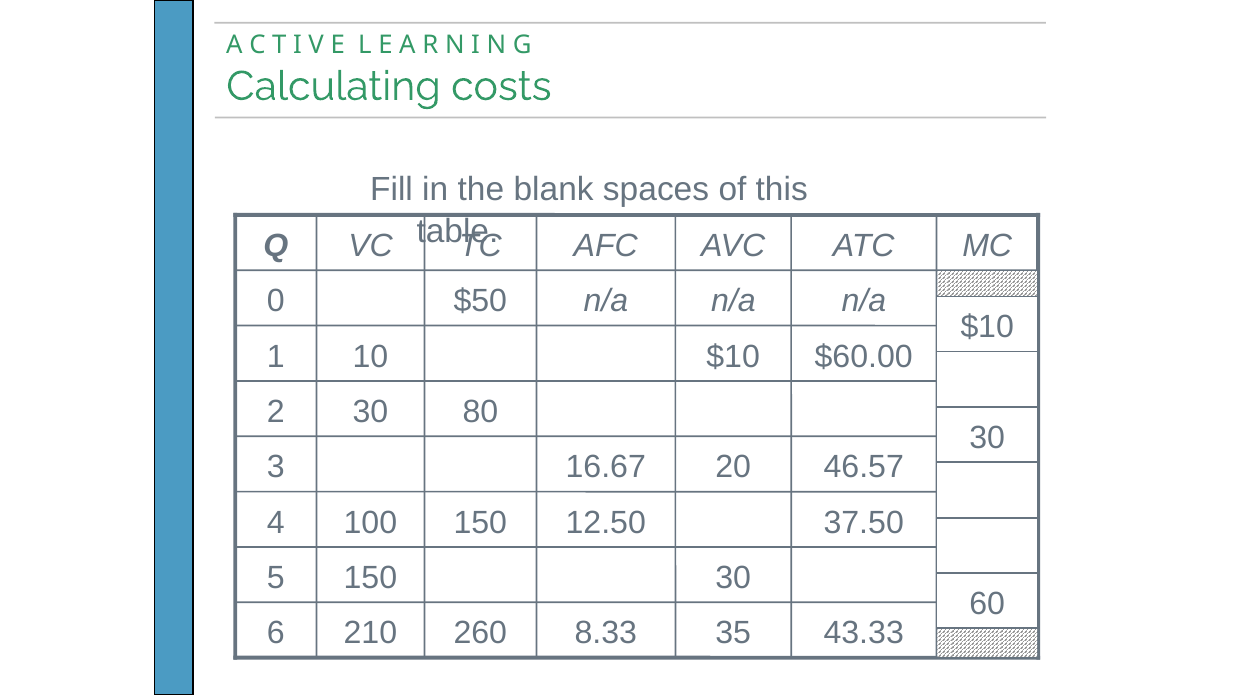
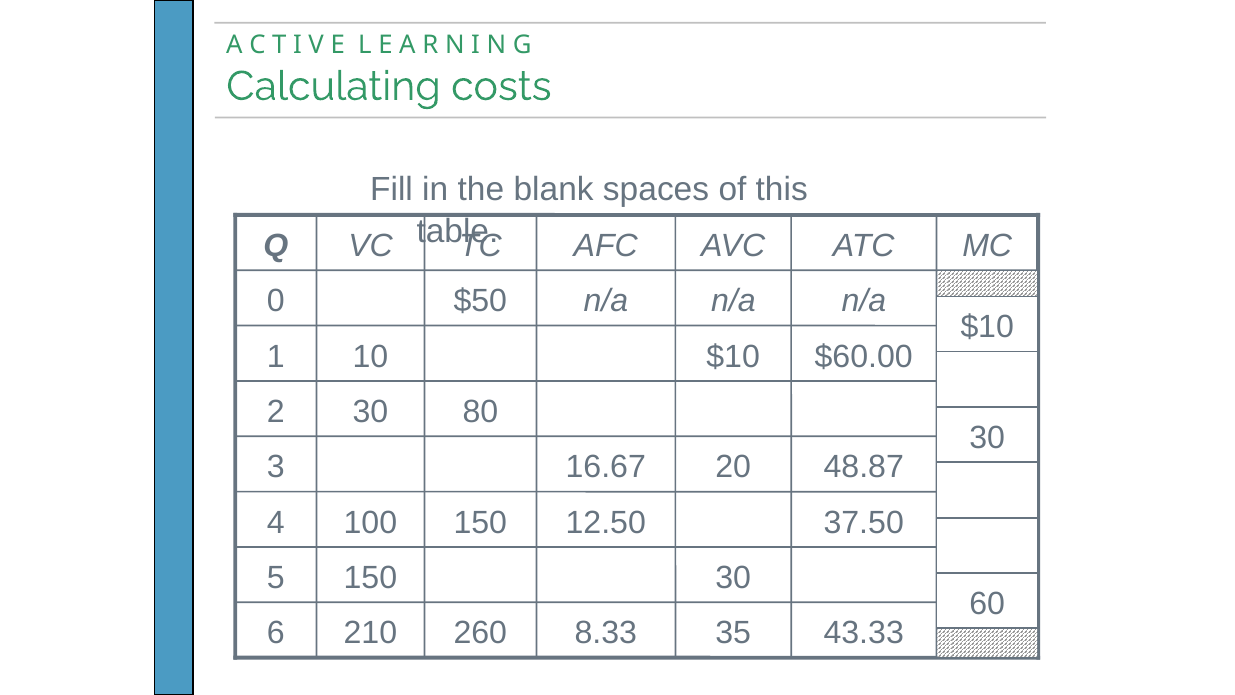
46.57: 46.57 -> 48.87
